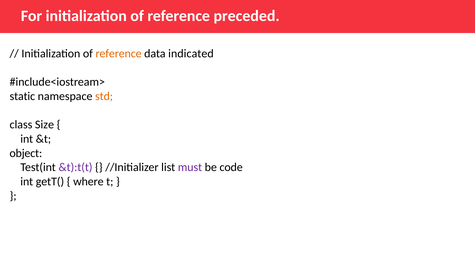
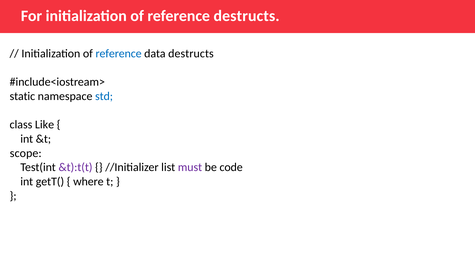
reference preceded: preceded -> destructs
reference at (119, 54) colour: orange -> blue
data indicated: indicated -> destructs
std colour: orange -> blue
Size: Size -> Like
object: object -> scope
